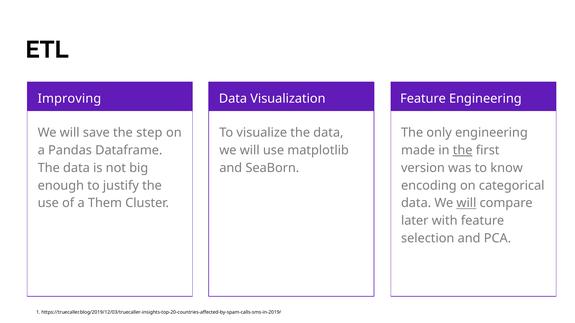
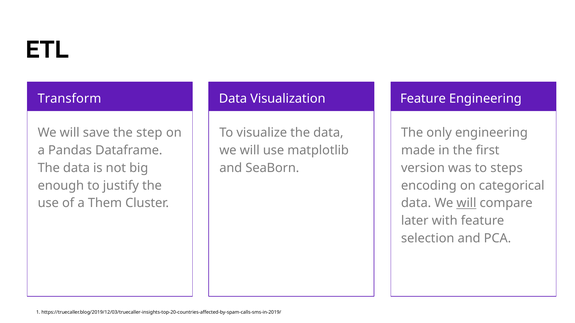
Improving: Improving -> Transform
the at (463, 151) underline: present -> none
know: know -> steps
